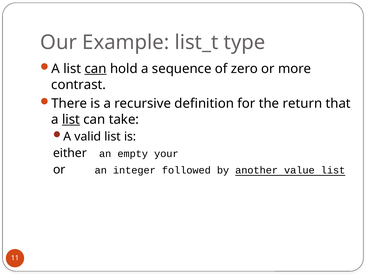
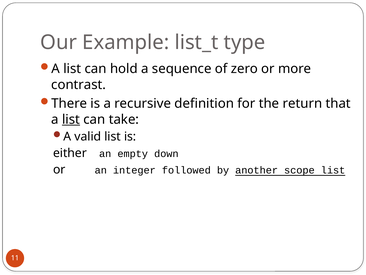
can at (96, 69) underline: present -> none
your: your -> down
value: value -> scope
